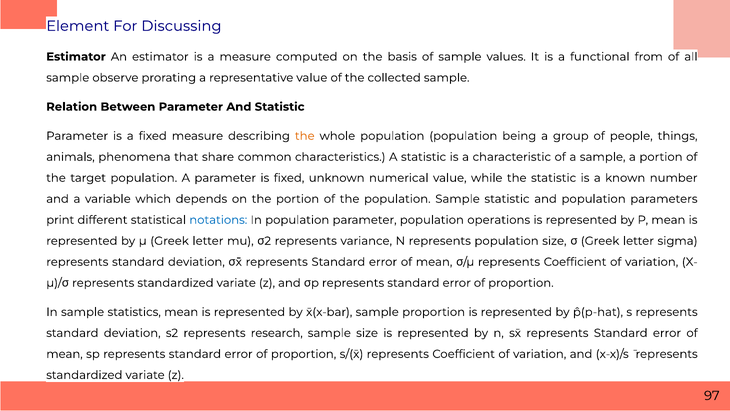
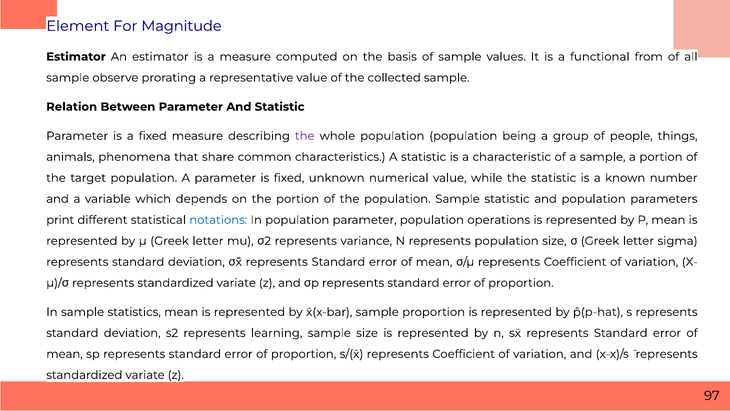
Discussing: Discussing -> Magnitude
the at (305, 136) colour: orange -> purple
research: research -> learning
